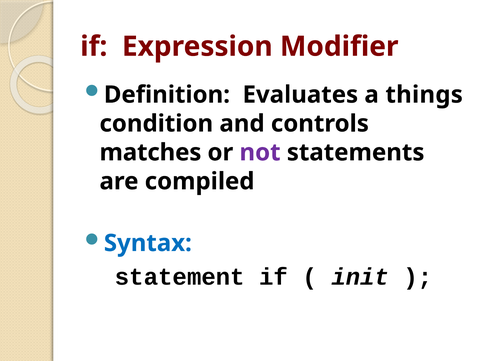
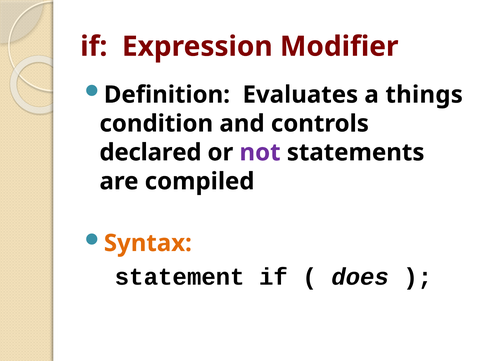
matches: matches -> declared
Syntax colour: blue -> orange
init: init -> does
